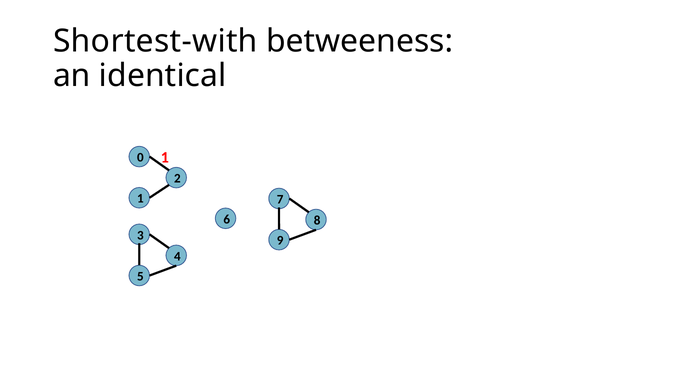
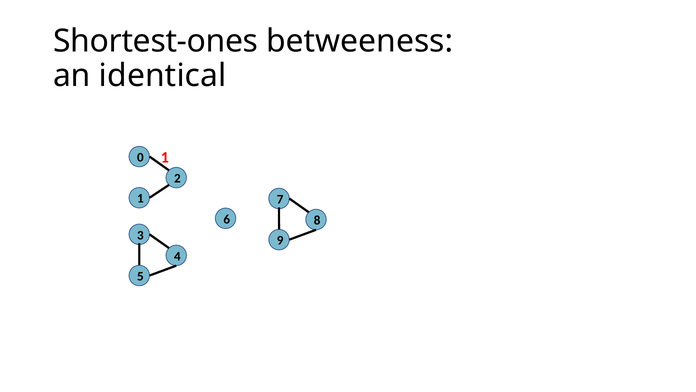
Shortest-with: Shortest-with -> Shortest-ones
